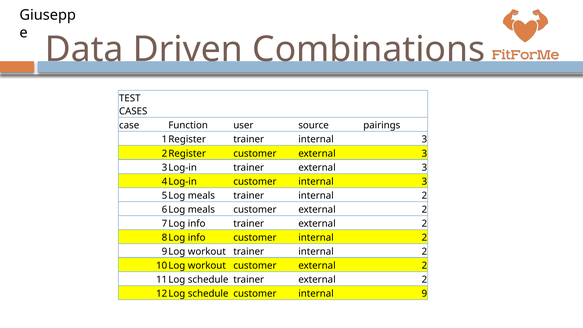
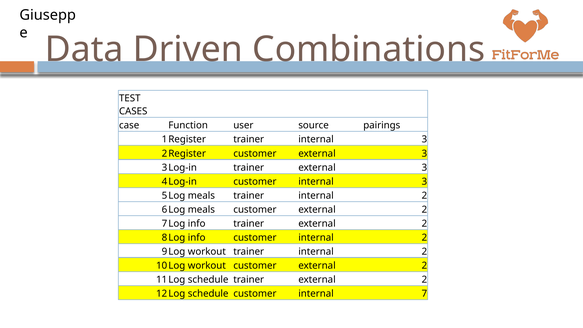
9: 9 -> 7
